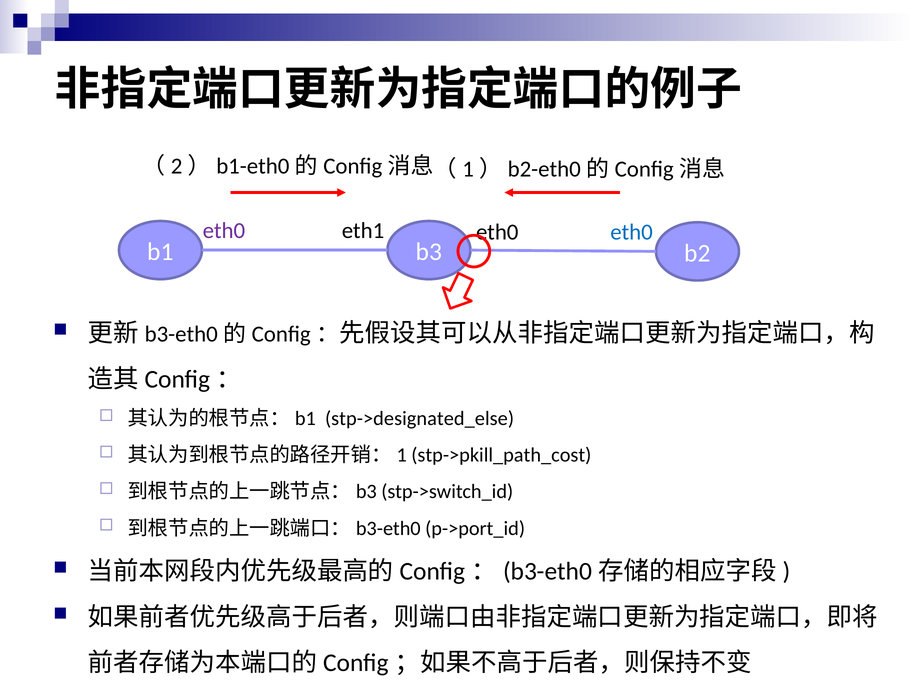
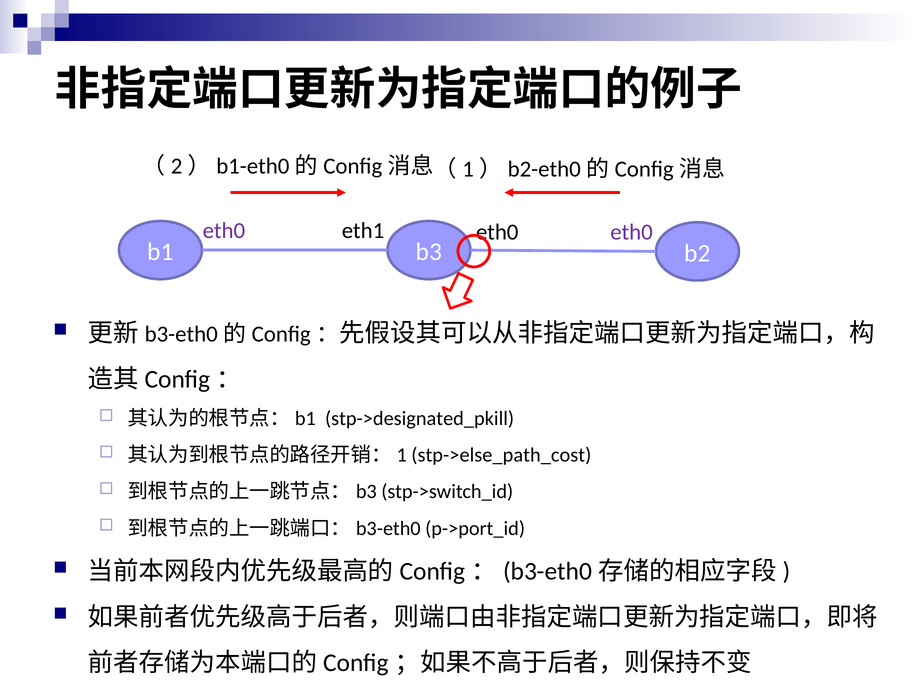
eth0 at (632, 232) colour: blue -> purple
stp->designated_else: stp->designated_else -> stp->designated_pkill
stp->pkill_path_cost: stp->pkill_path_cost -> stp->else_path_cost
